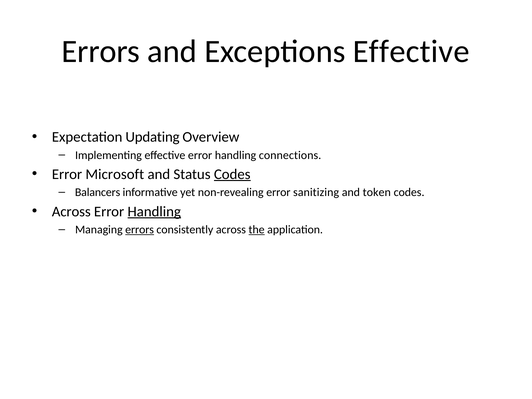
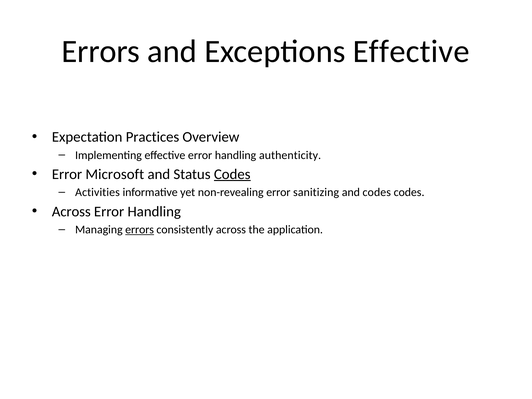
Updating: Updating -> Practices
connections: connections -> authenticity
Balancers: Balancers -> Activities
and token: token -> codes
Handling at (154, 211) underline: present -> none
the underline: present -> none
